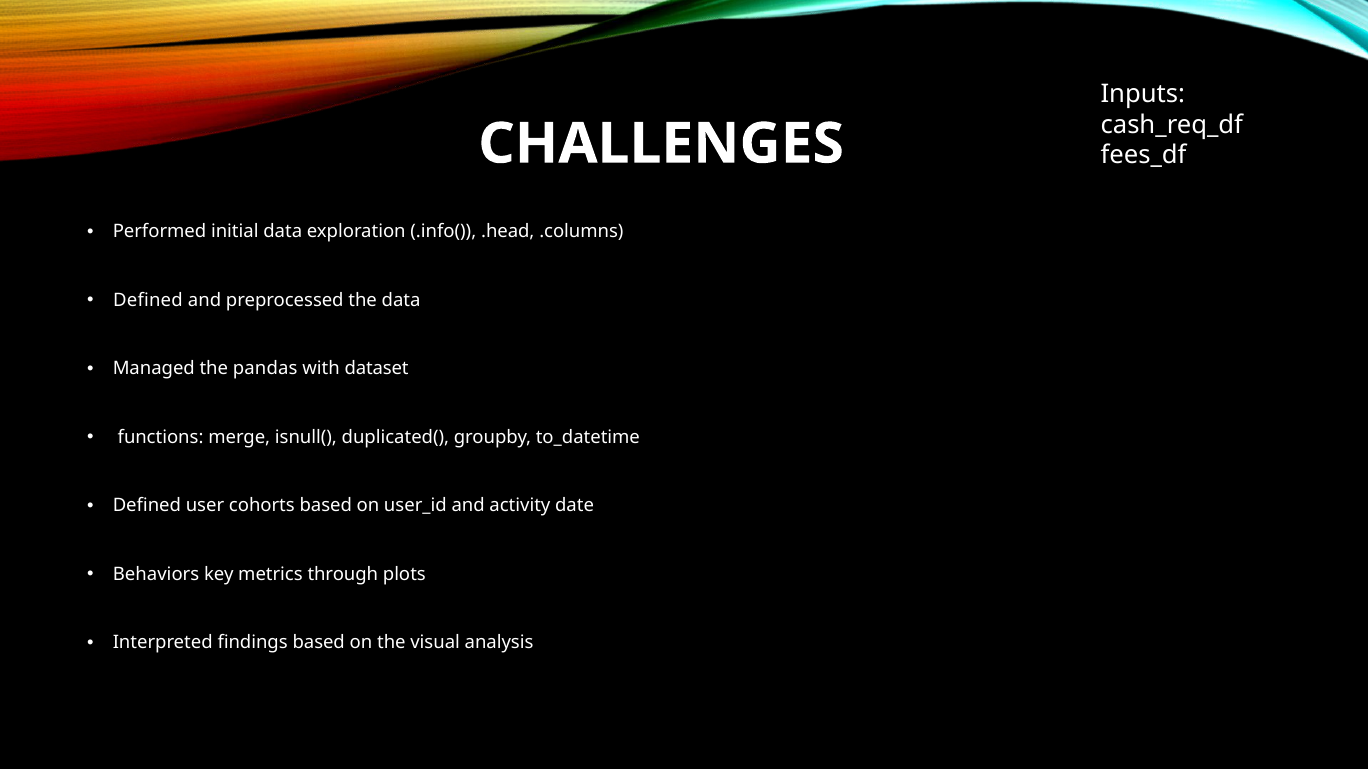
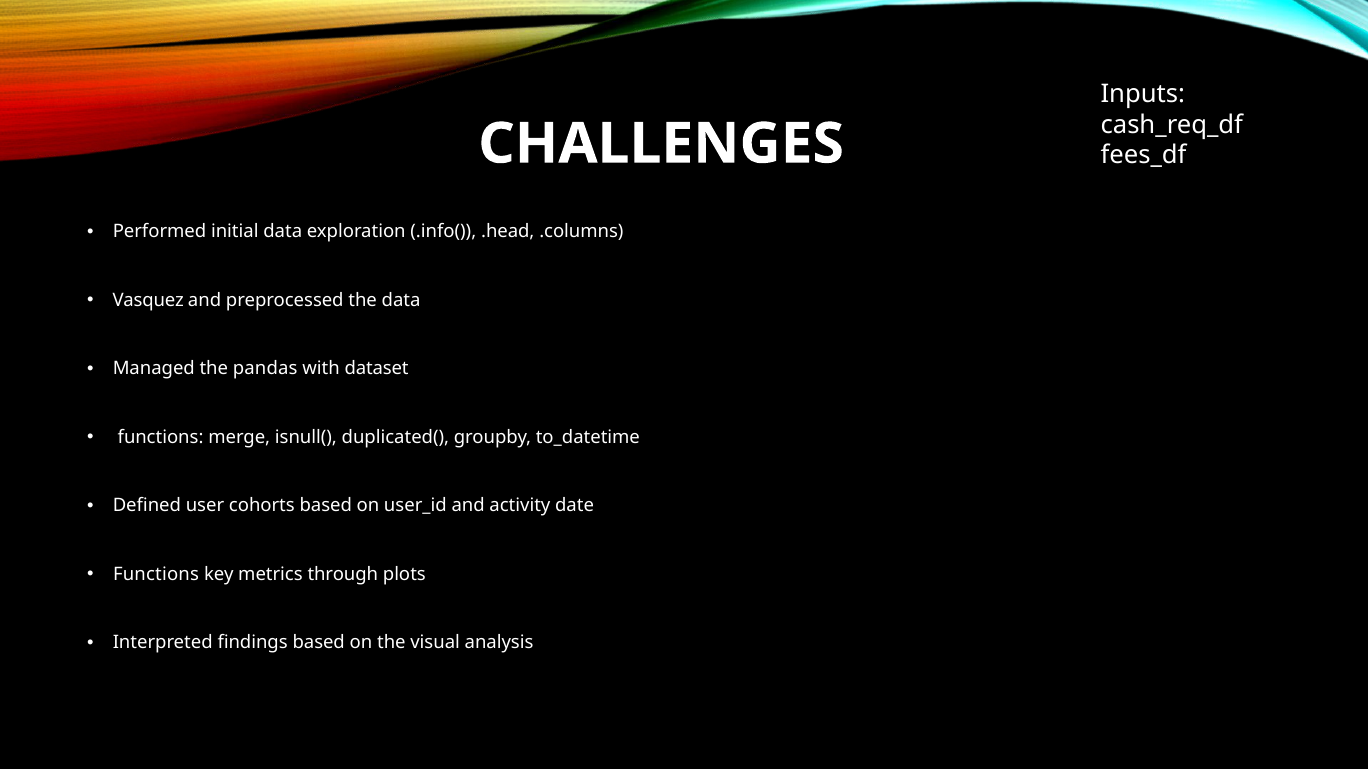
Defined at (148, 300): Defined -> Vasquez
Behaviors at (156, 575): Behaviors -> Functions
